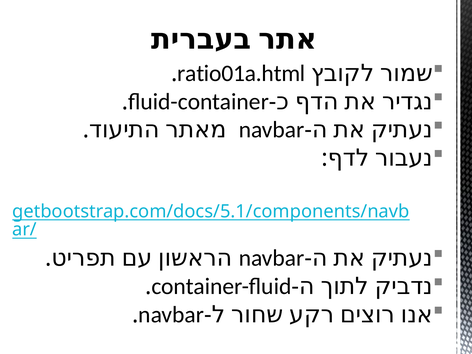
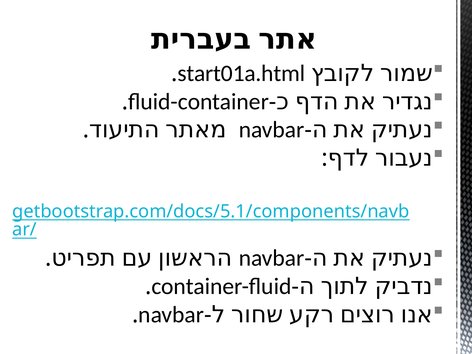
ratio01a.html: ratio01a.html -> start01a.html
